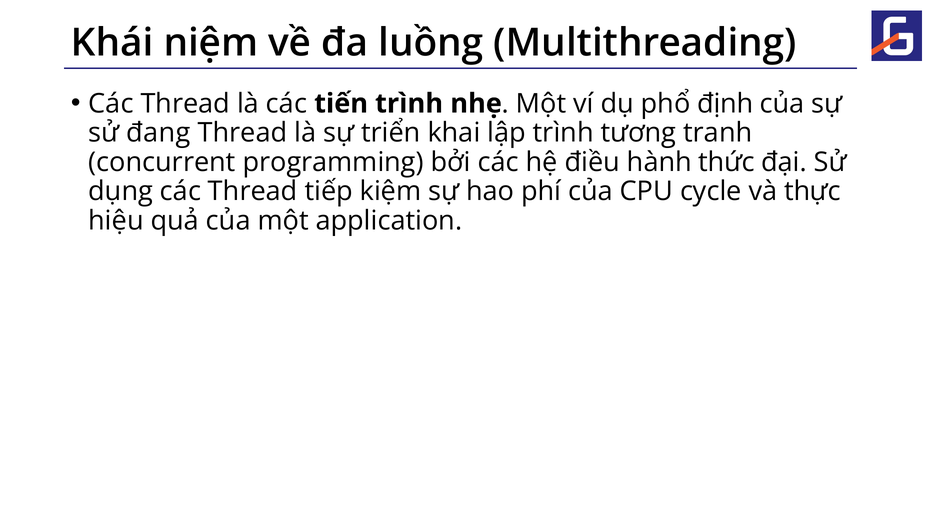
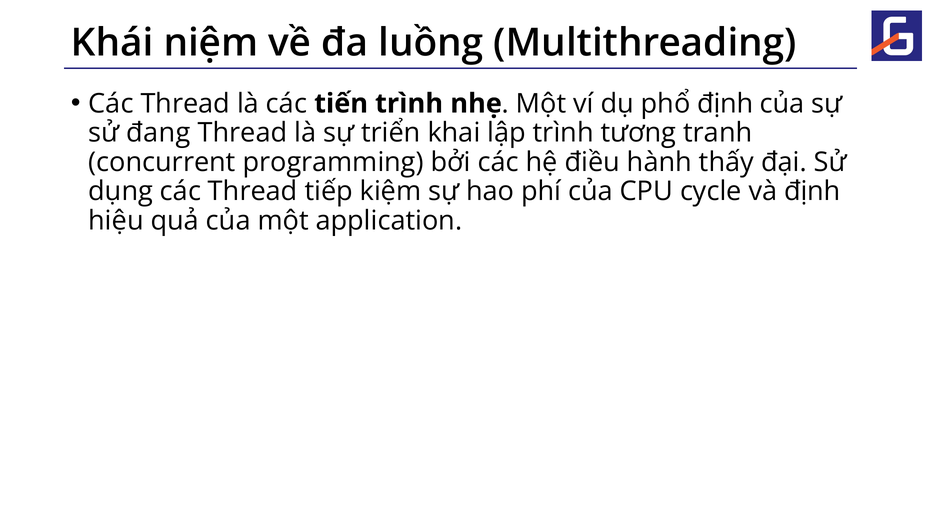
thức: thức -> thấy
và thực: thực -> định
